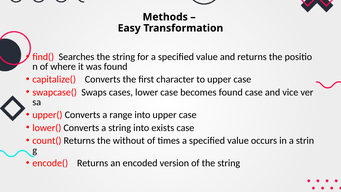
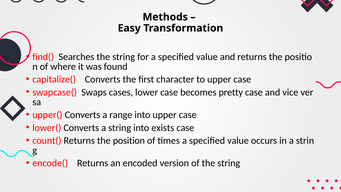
becomes found: found -> pretty
without: without -> position
